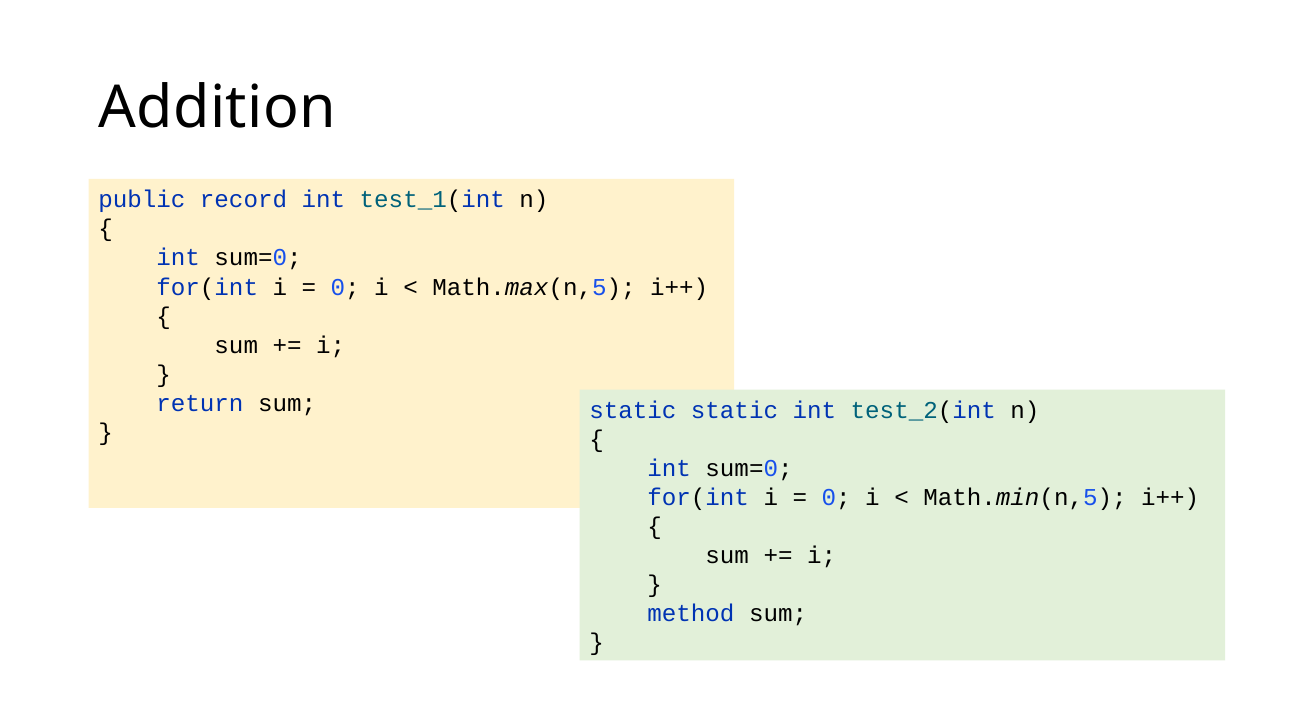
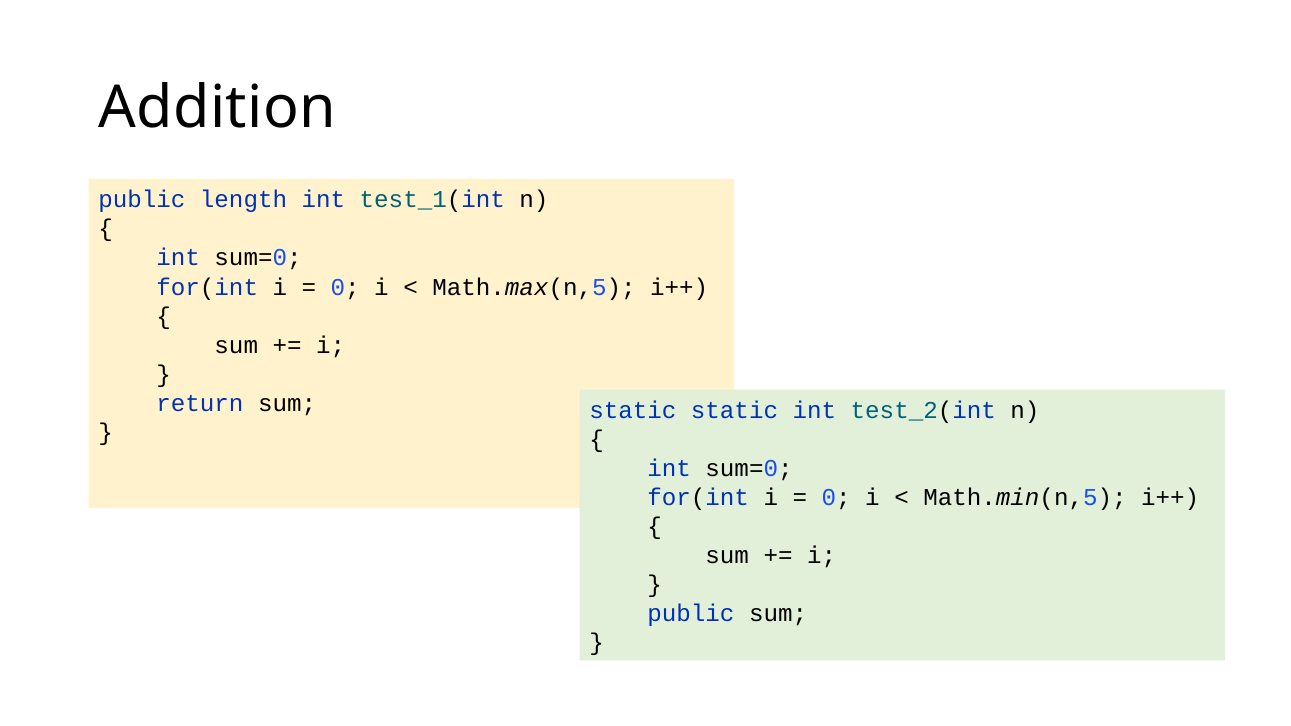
record: record -> length
method at (691, 614): method -> public
